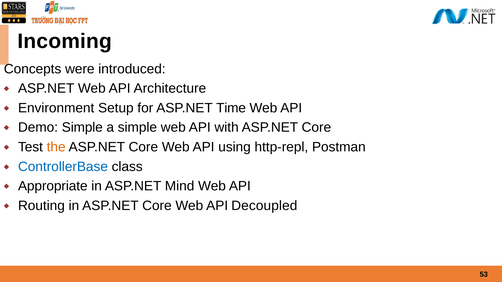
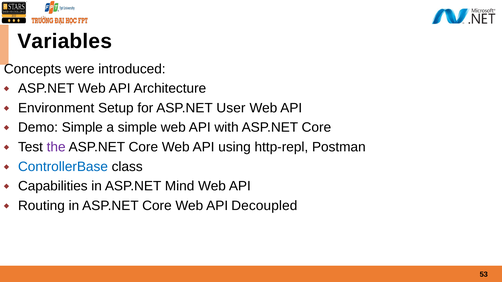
Incoming: Incoming -> Variables
Time: Time -> User
the colour: orange -> purple
Appropriate: Appropriate -> Capabilities
